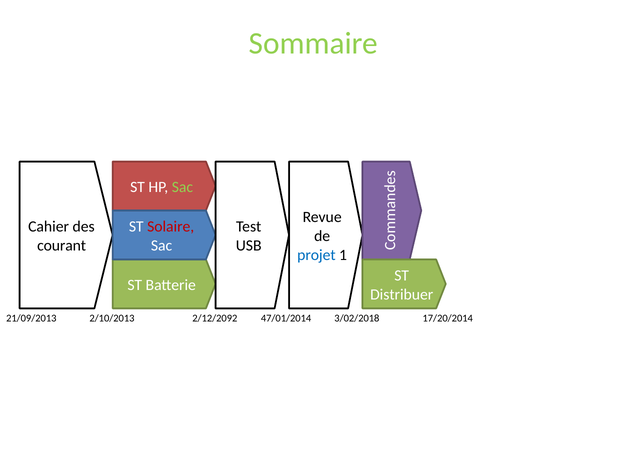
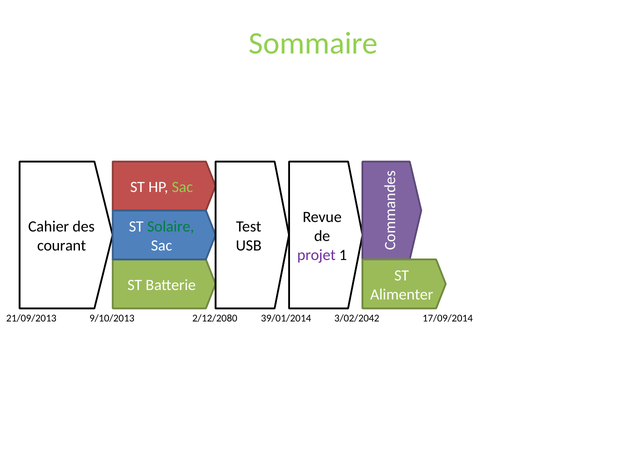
Solaire colour: red -> green
projet colour: blue -> purple
Distribuer: Distribuer -> Alimenter
2/10/2013: 2/10/2013 -> 9/10/2013
2/12/2092: 2/12/2092 -> 2/12/2080
47/01/2014: 47/01/2014 -> 39/01/2014
3/02/2018: 3/02/2018 -> 3/02/2042
17/20/2014: 17/20/2014 -> 17/09/2014
